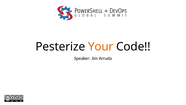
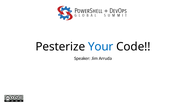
Your colour: orange -> blue
